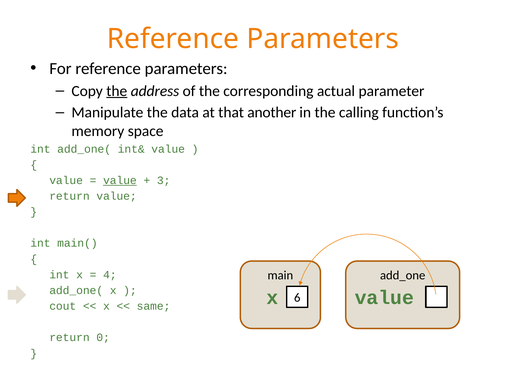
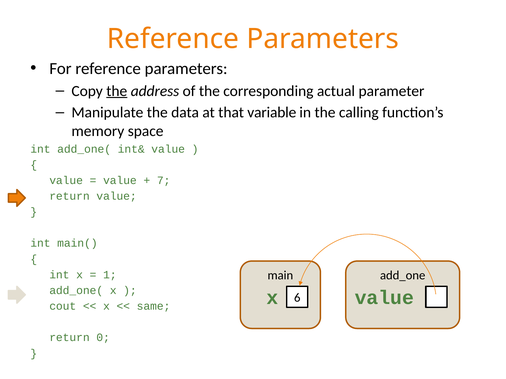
another: another -> variable
value at (120, 181) underline: present -> none
3: 3 -> 7
4: 4 -> 1
